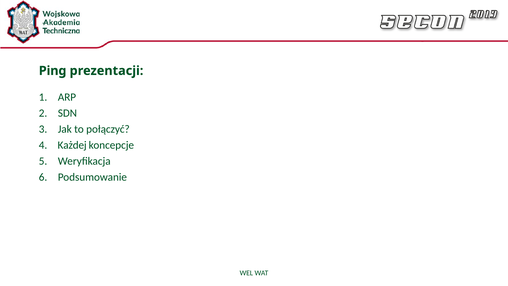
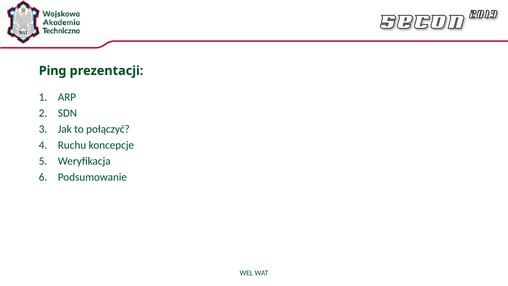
Każdej: Każdej -> Ruchu
